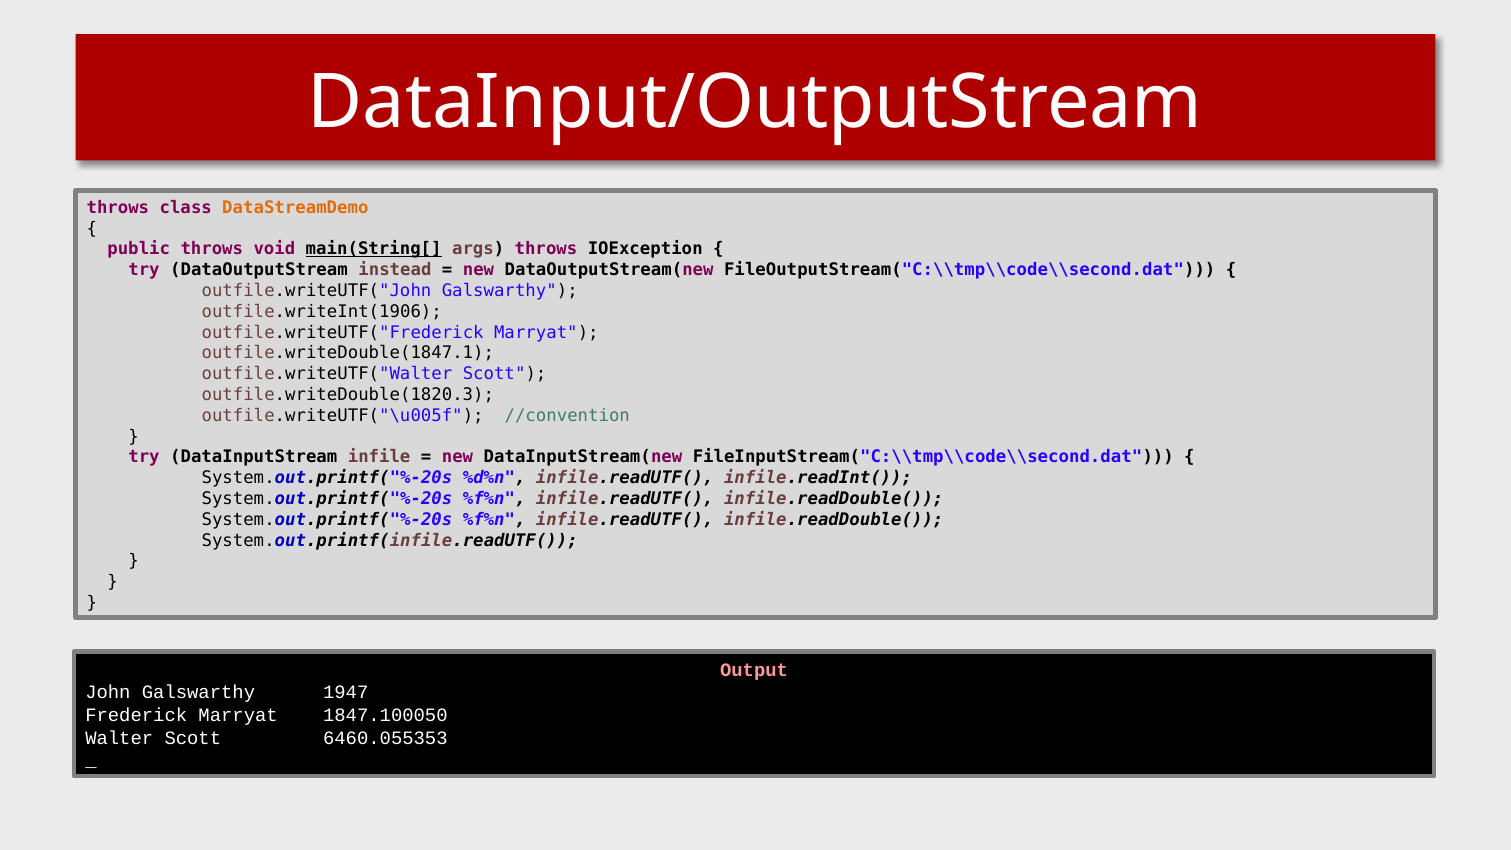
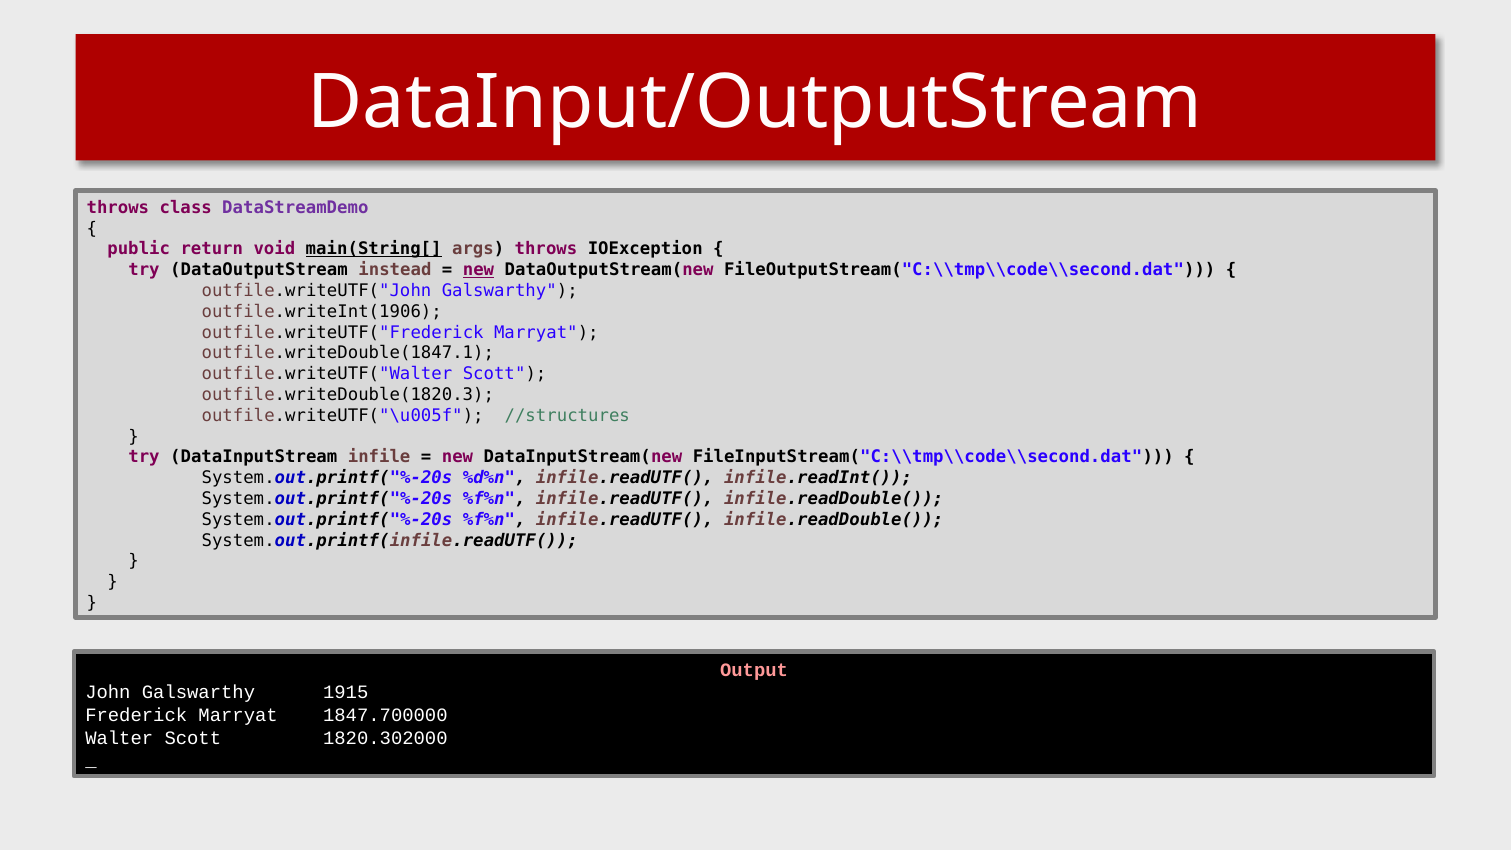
DataStreamDemo colour: orange -> purple
public throws: throws -> return
new at (478, 270) underline: none -> present
//convention: //convention -> //structures
1947: 1947 -> 1915
1847.100050: 1847.100050 -> 1847.700000
6460.055353: 6460.055353 -> 1820.302000
